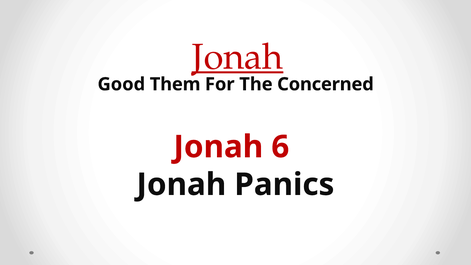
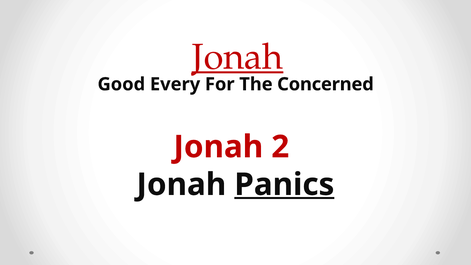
Them: Them -> Every
6: 6 -> 2
Panics underline: none -> present
